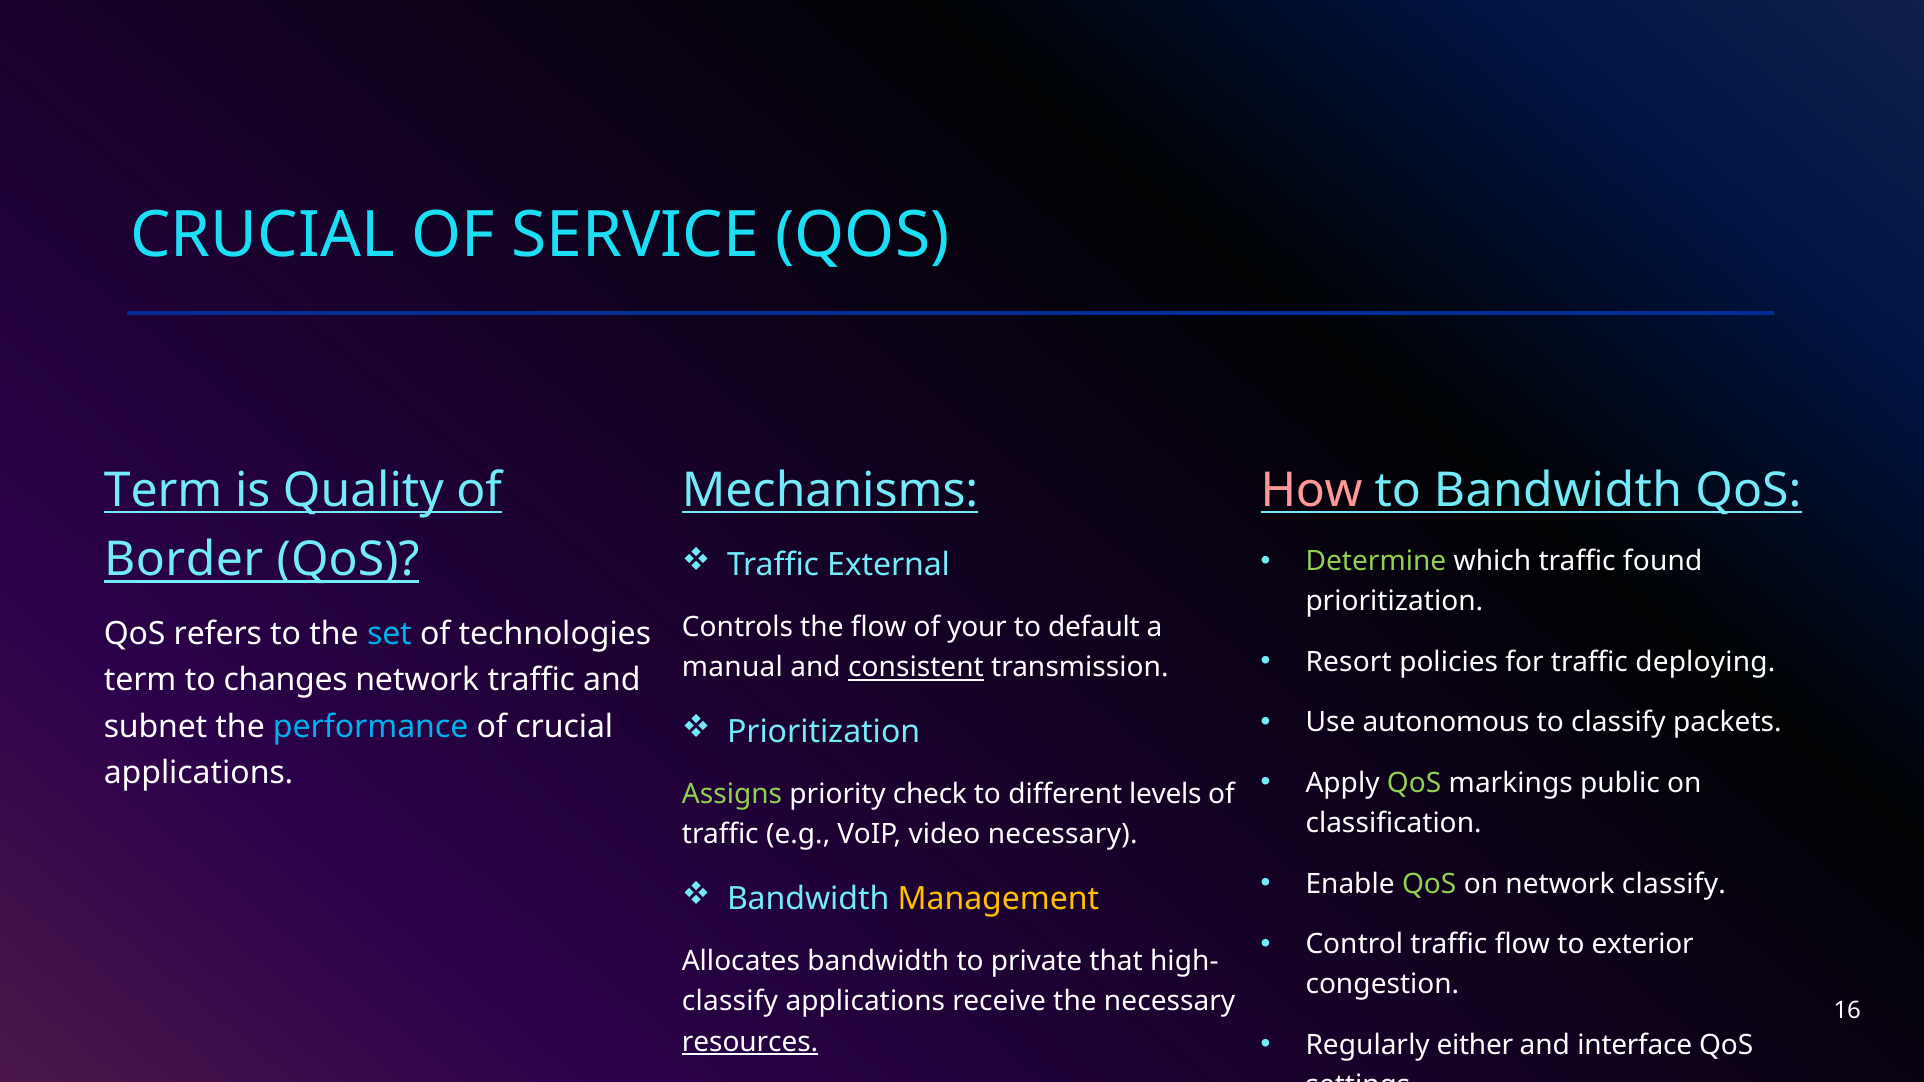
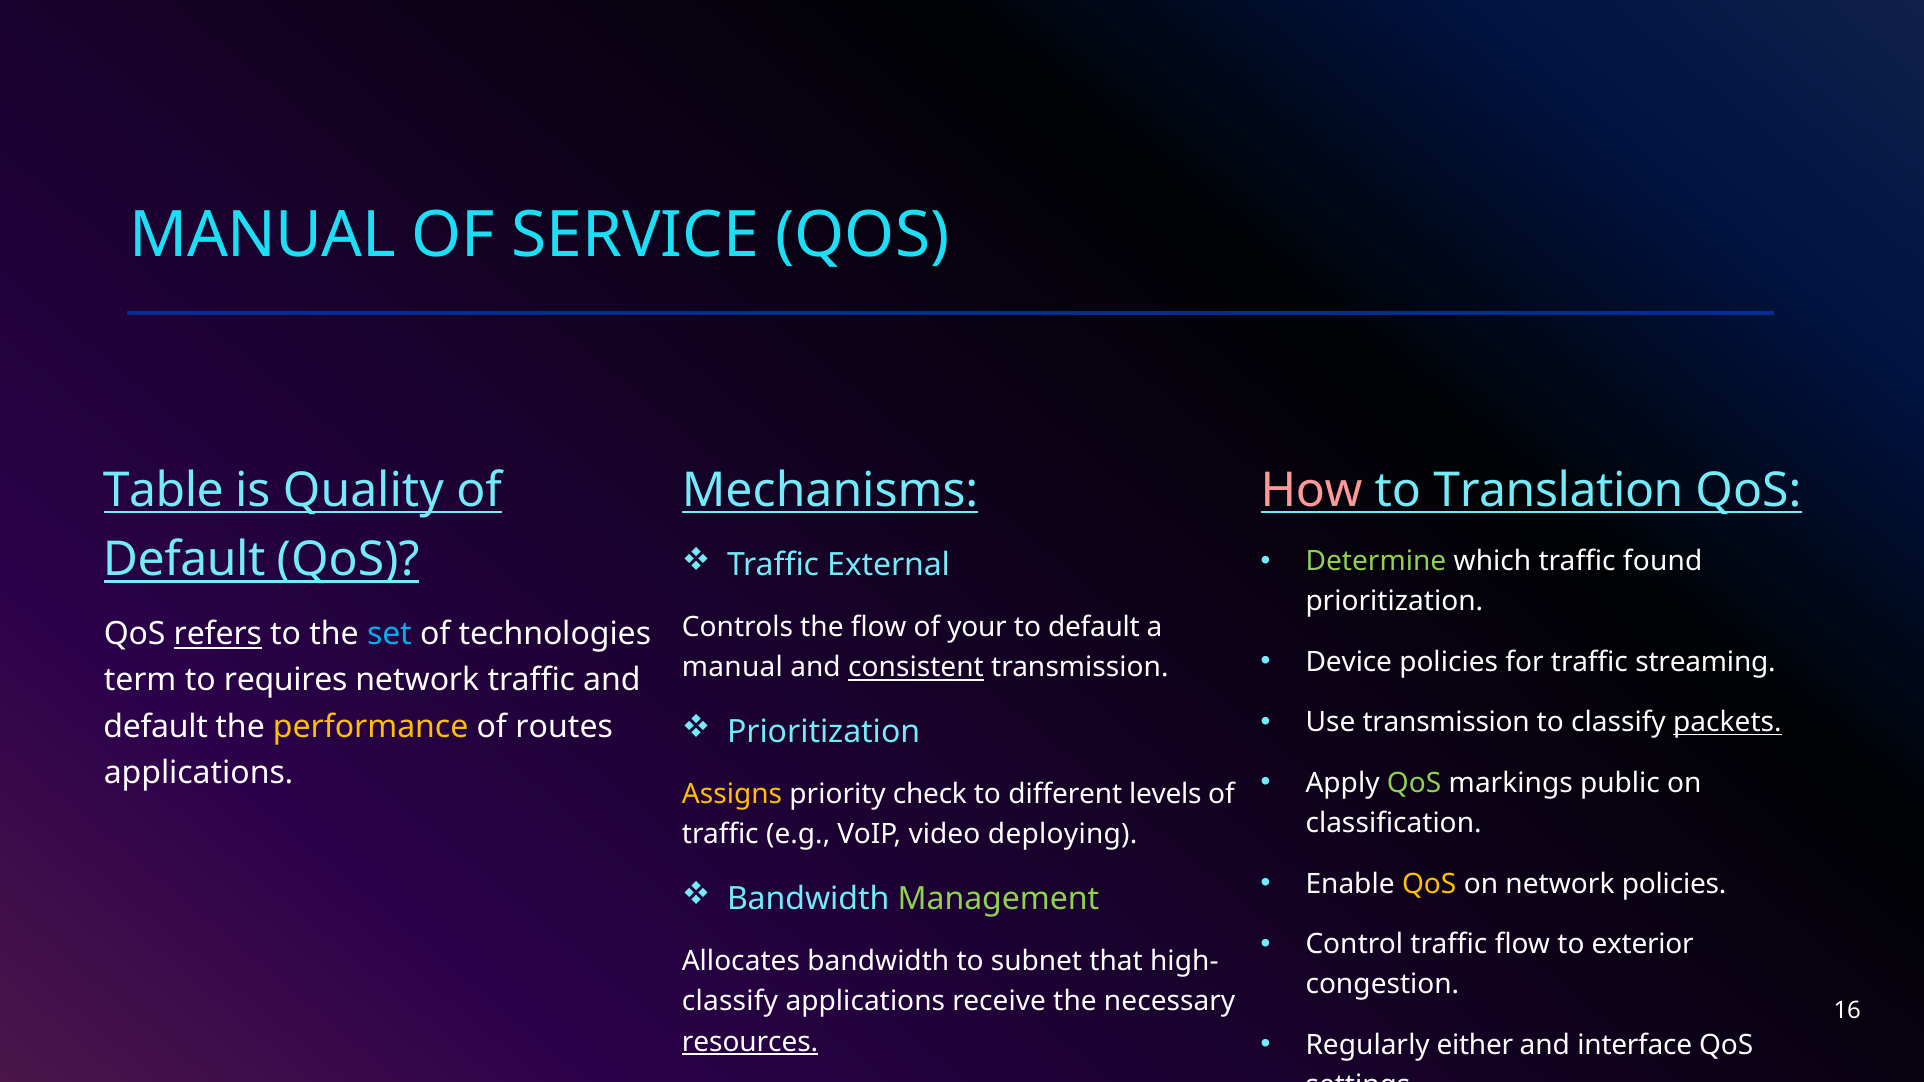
CRUCIAL at (262, 236): CRUCIAL -> MANUAL
Term at (163, 490): Term -> Table
to Bandwidth: Bandwidth -> Translation
Border at (184, 560): Border -> Default
refers underline: none -> present
Resort: Resort -> Device
traffic deploying: deploying -> streaming
changes: changes -> requires
Use autonomous: autonomous -> transmission
packets underline: none -> present
subnet at (156, 727): subnet -> default
performance colour: light blue -> yellow
of crucial: crucial -> routes
Assigns colour: light green -> yellow
video necessary: necessary -> deploying
QoS at (1429, 884) colour: light green -> yellow
network classify: classify -> policies
Management colour: yellow -> light green
private: private -> subnet
